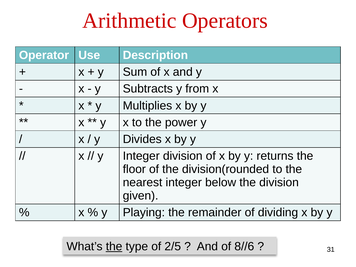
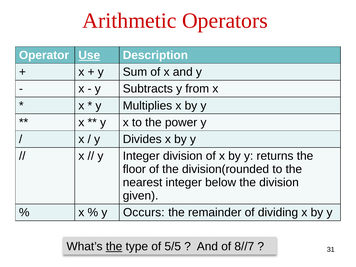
Use underline: none -> present
Playing: Playing -> Occurs
2/5: 2/5 -> 5/5
8//6: 8//6 -> 8//7
